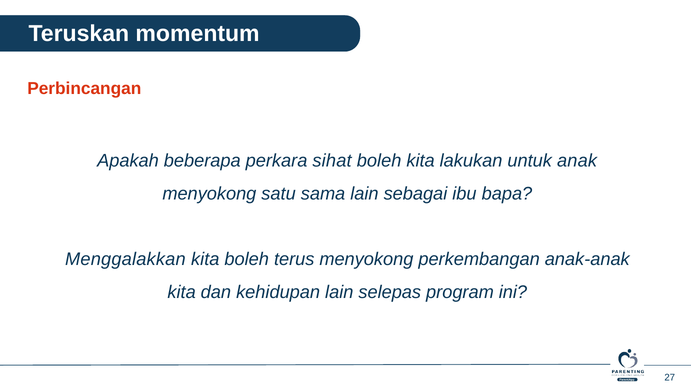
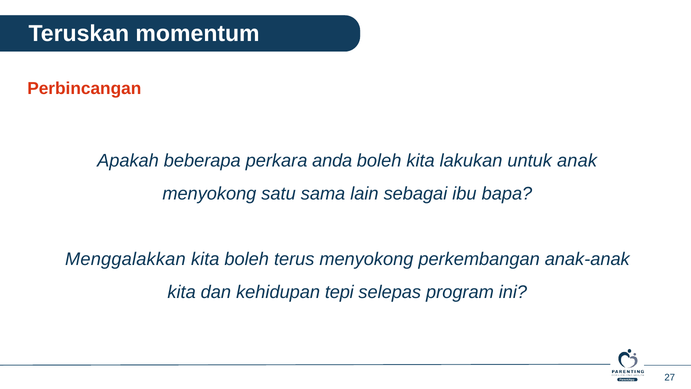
sihat: sihat -> anda
kehidupan lain: lain -> tepi
